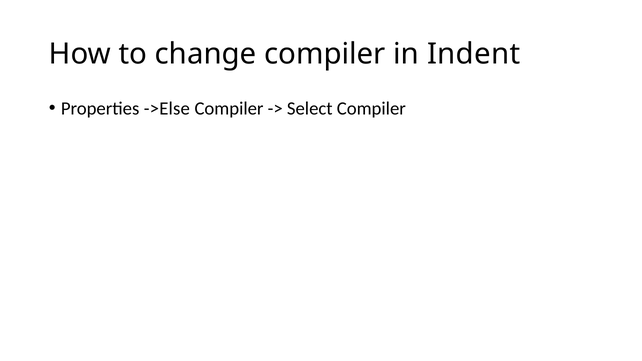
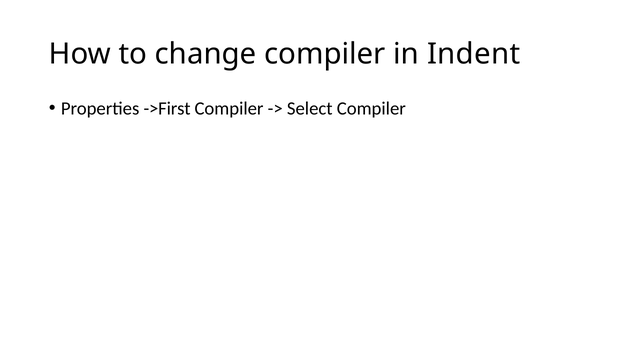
->Else: ->Else -> ->First
